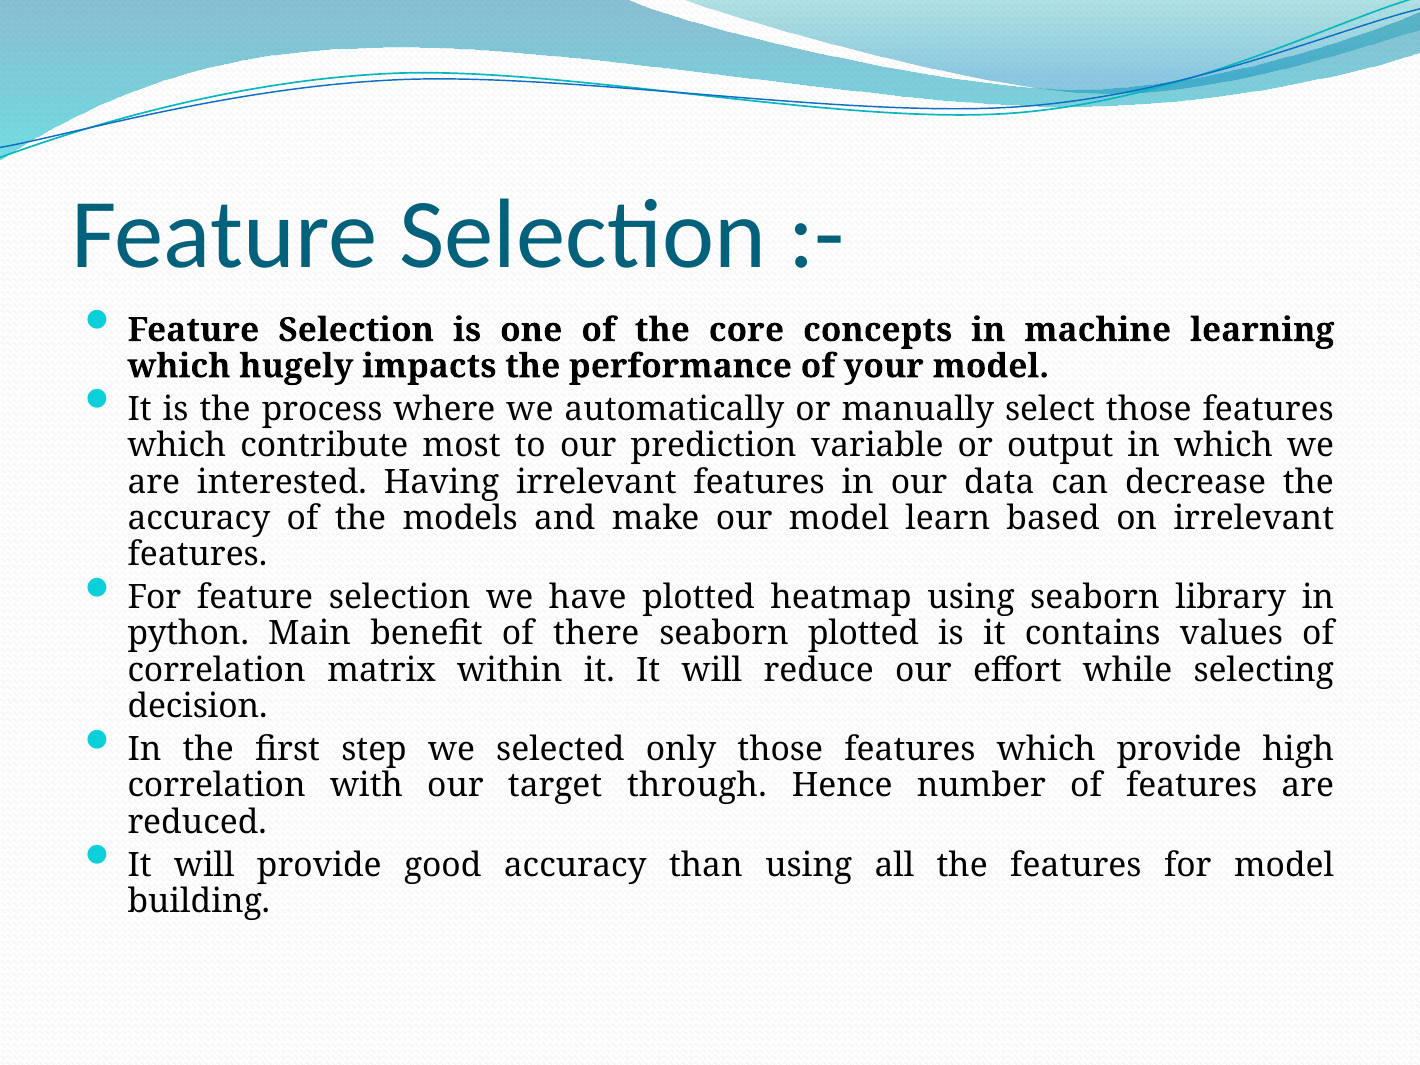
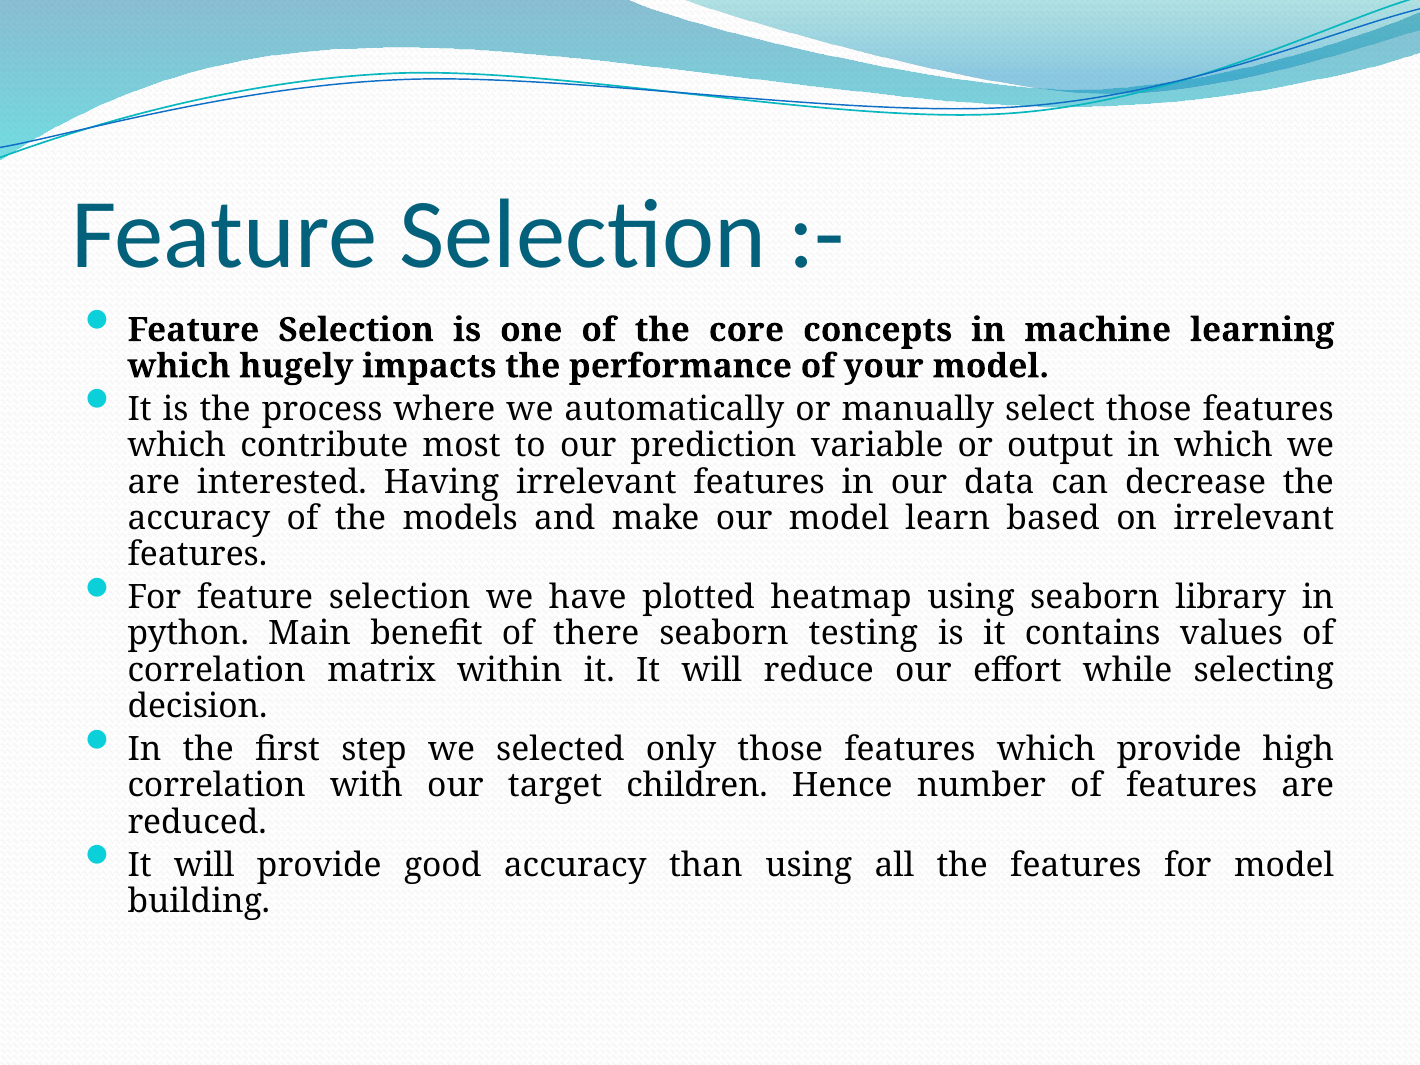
seaborn plotted: plotted -> testing
through: through -> children
